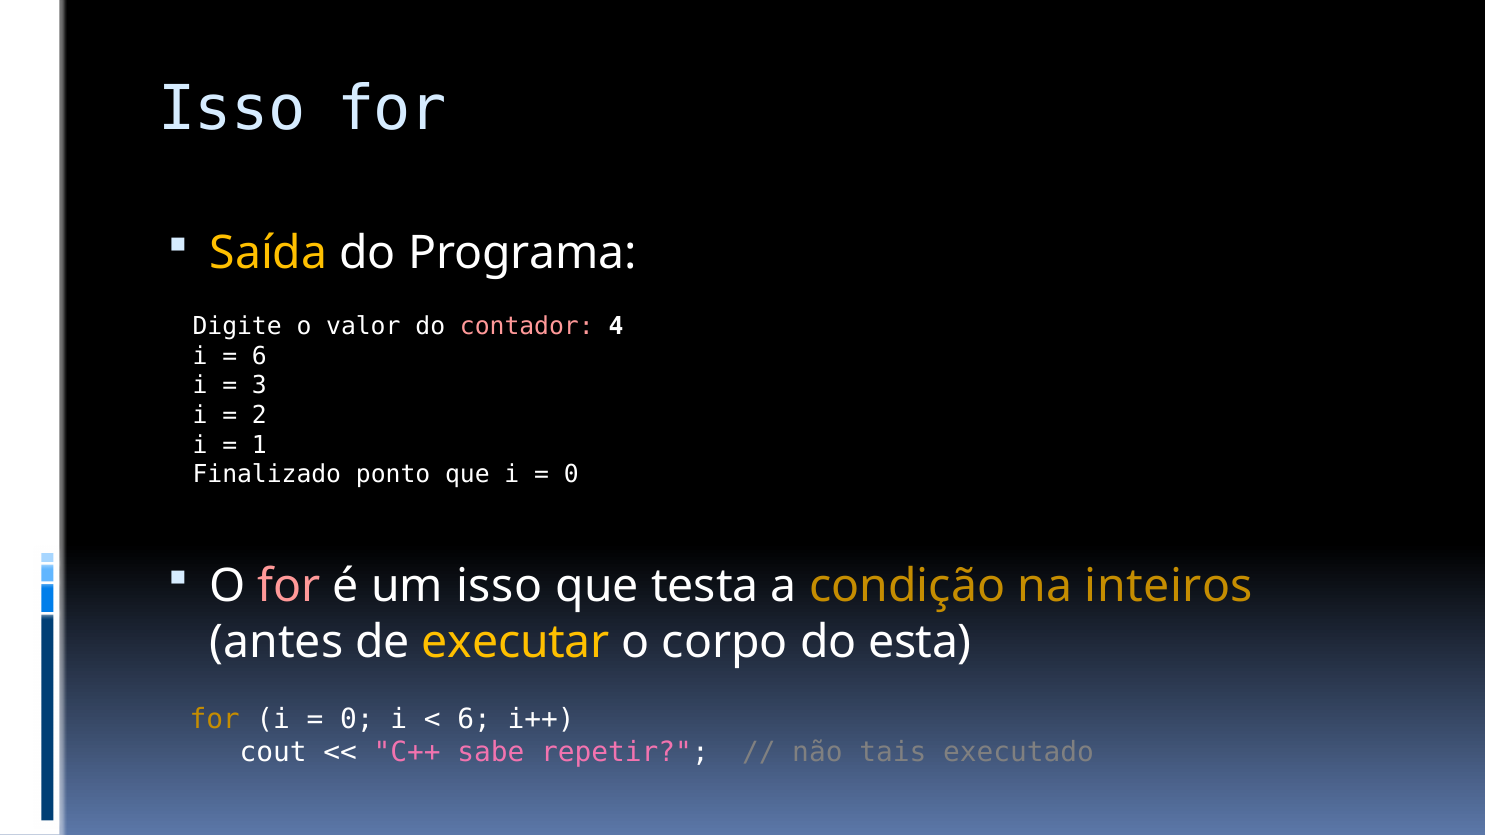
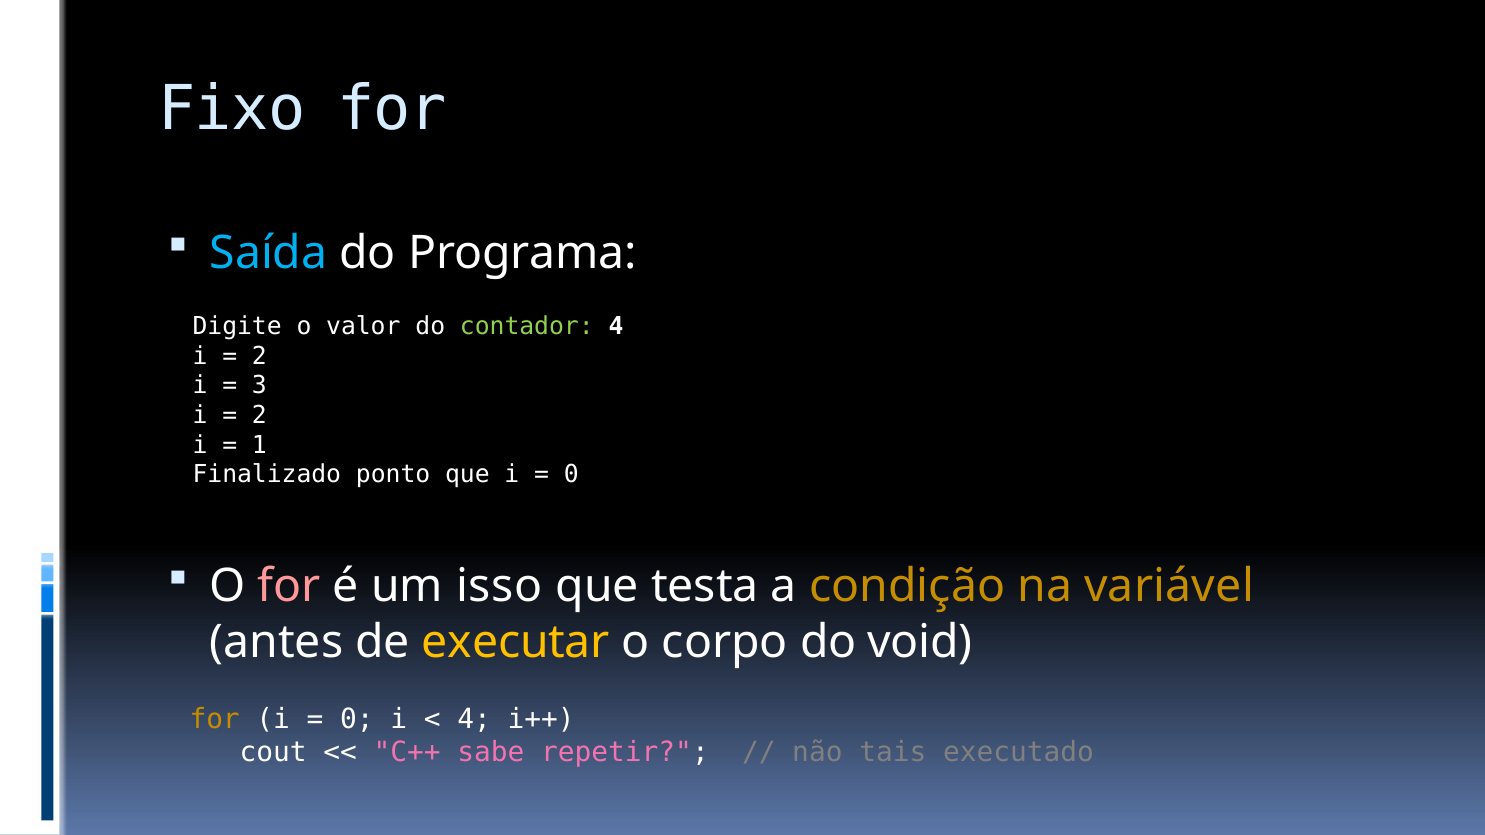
Isso at (232, 109): Isso -> Fixo
Saída colour: yellow -> light blue
contador colour: pink -> light green
6 at (259, 356): 6 -> 2
inteiros: inteiros -> variável
esta: esta -> void
6 at (474, 719): 6 -> 4
